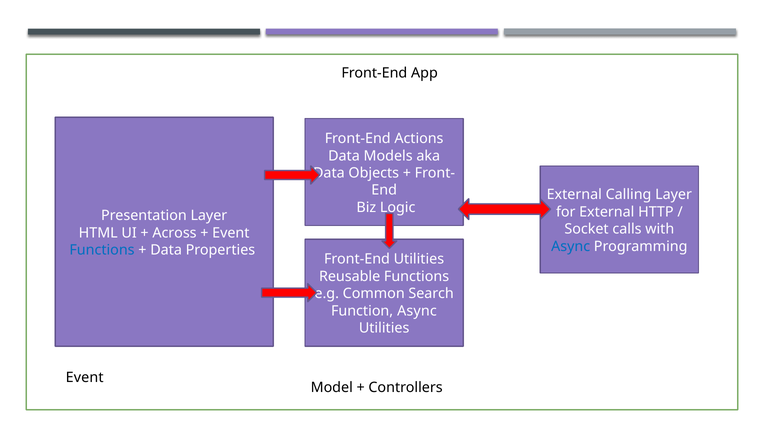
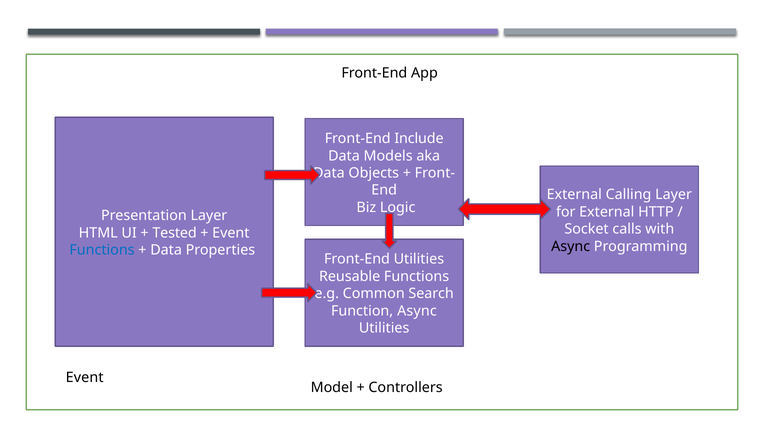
Actions: Actions -> Include
Across: Across -> Tested
Async at (571, 246) colour: blue -> black
